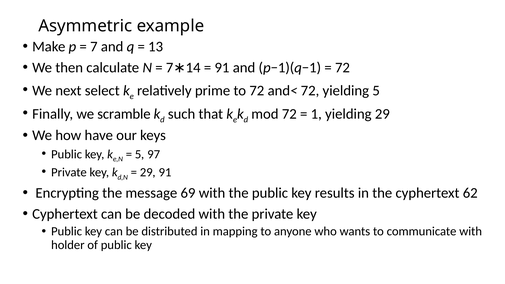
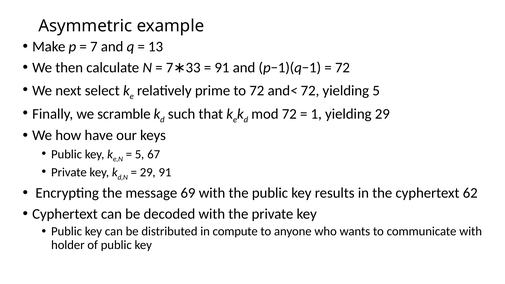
14: 14 -> 33
97: 97 -> 67
mapping: mapping -> compute
